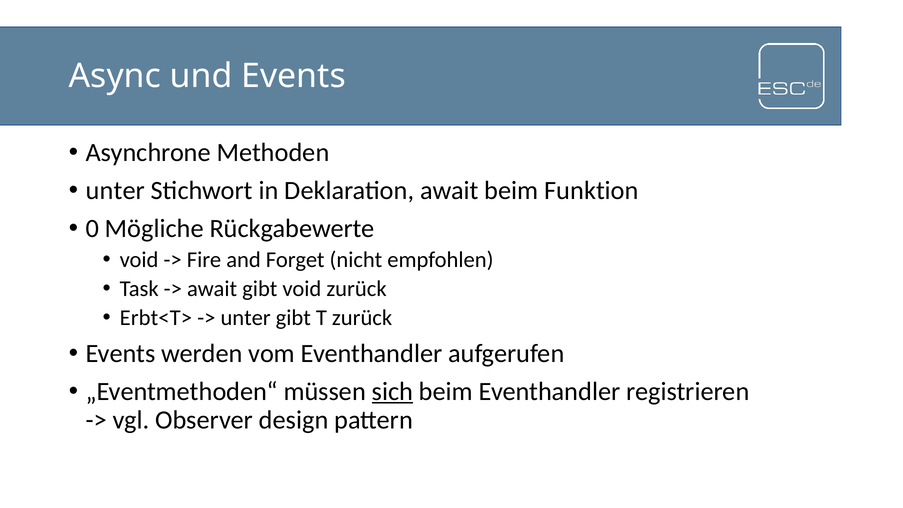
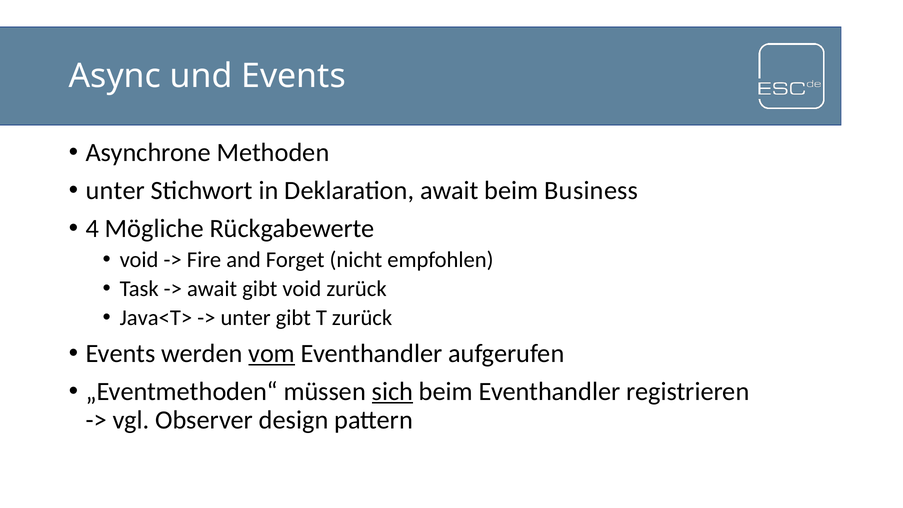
Funktion: Funktion -> Business
0: 0 -> 4
Erbt<T>: Erbt<T> -> Java<T>
vom underline: none -> present
